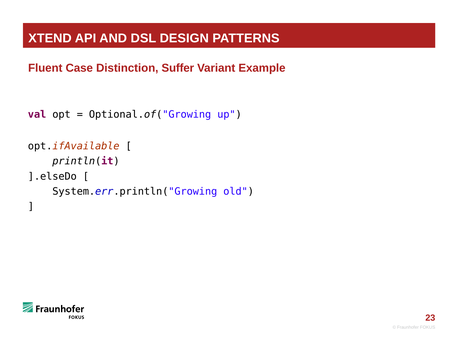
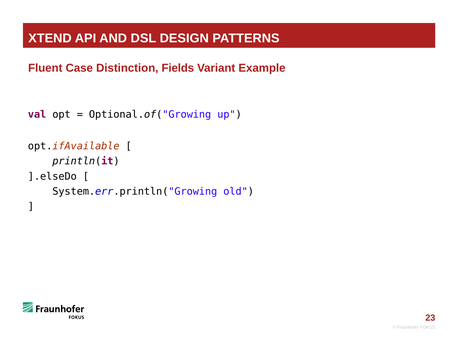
Suffer: Suffer -> Fields
